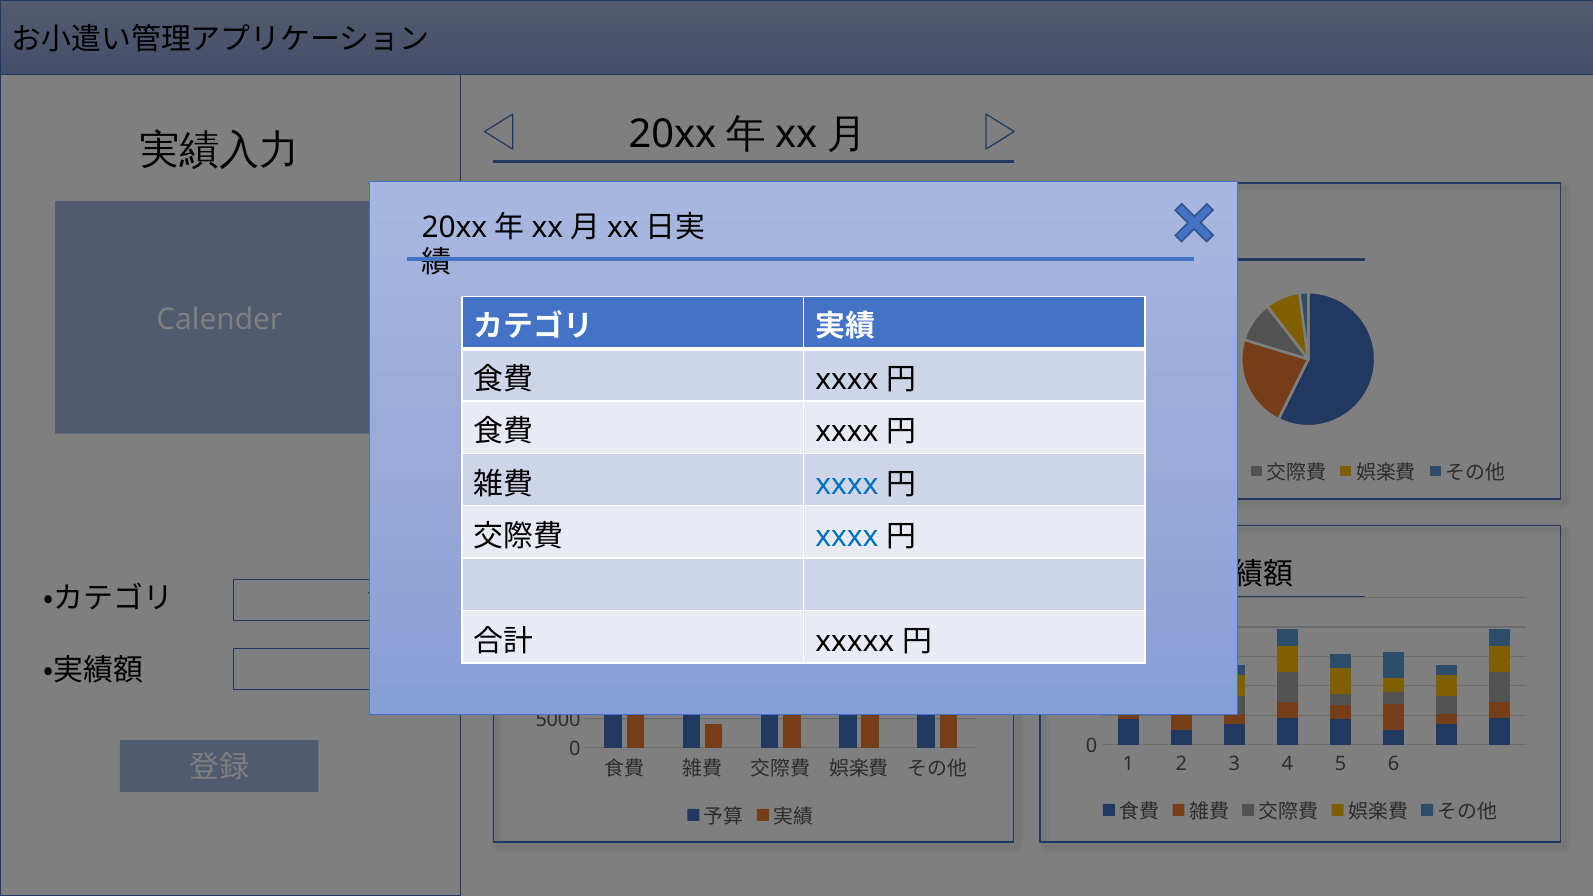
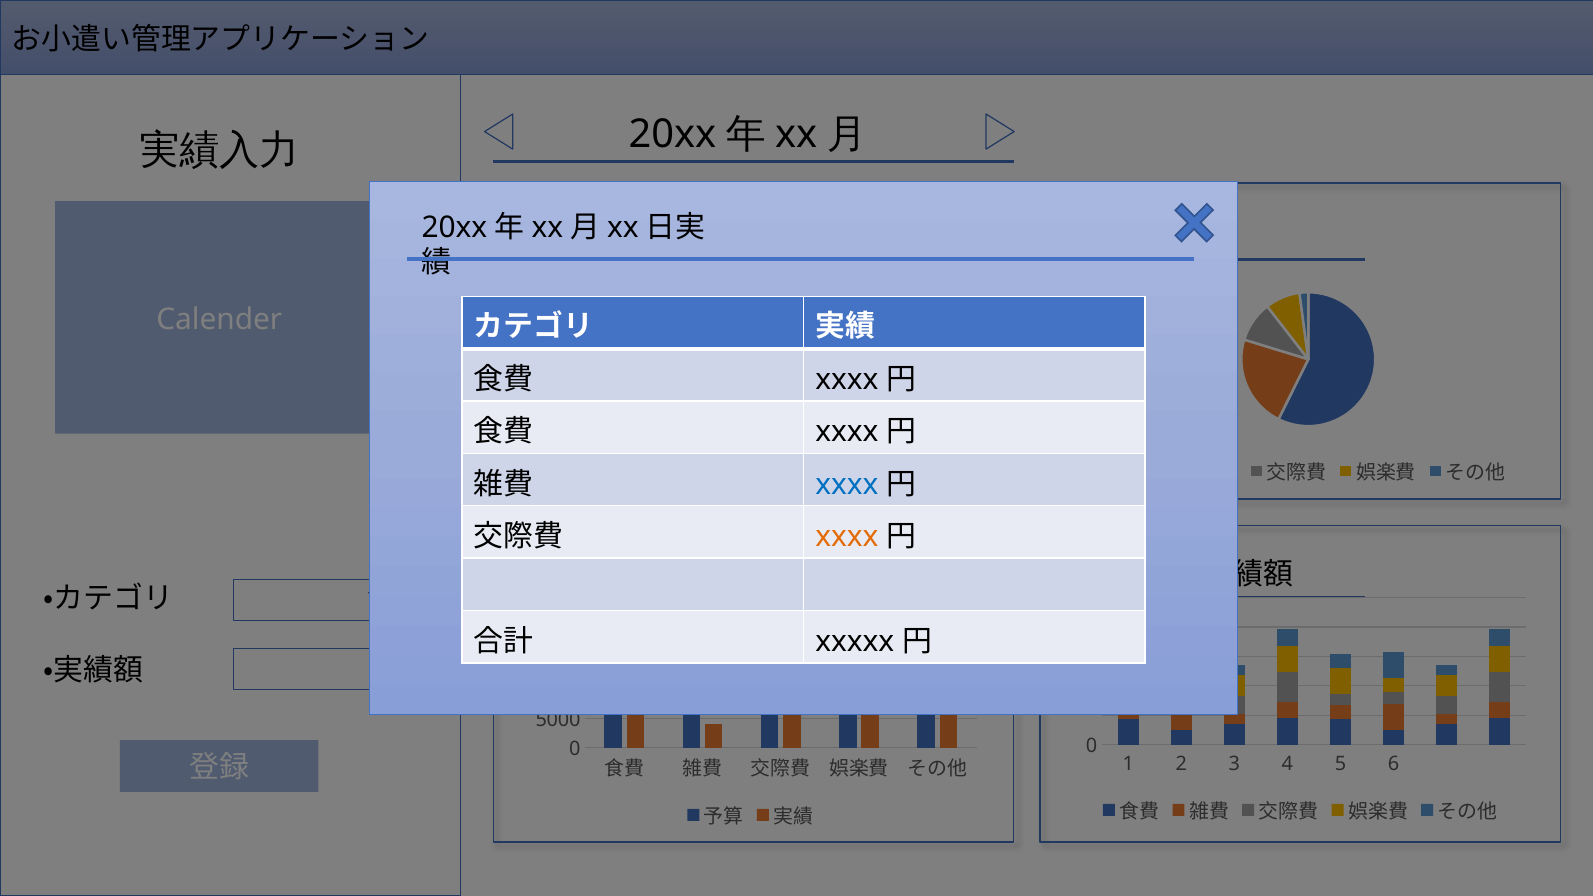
xxxx at (847, 537) colour: blue -> orange
